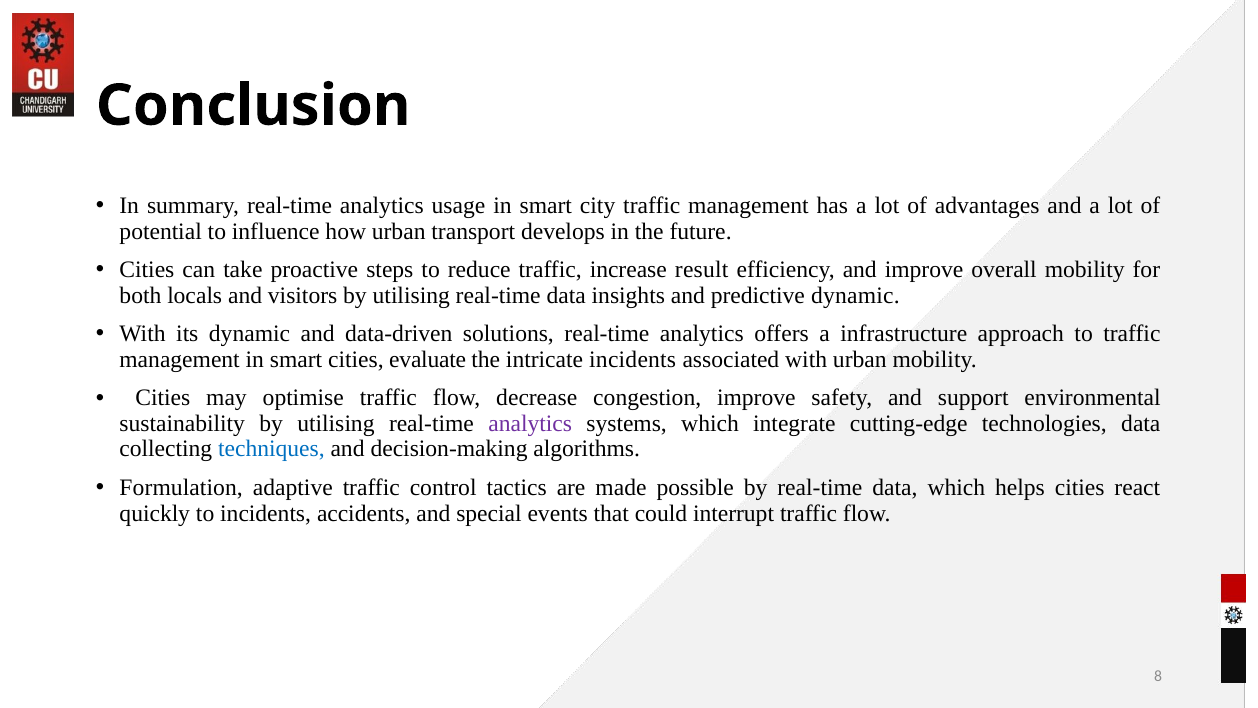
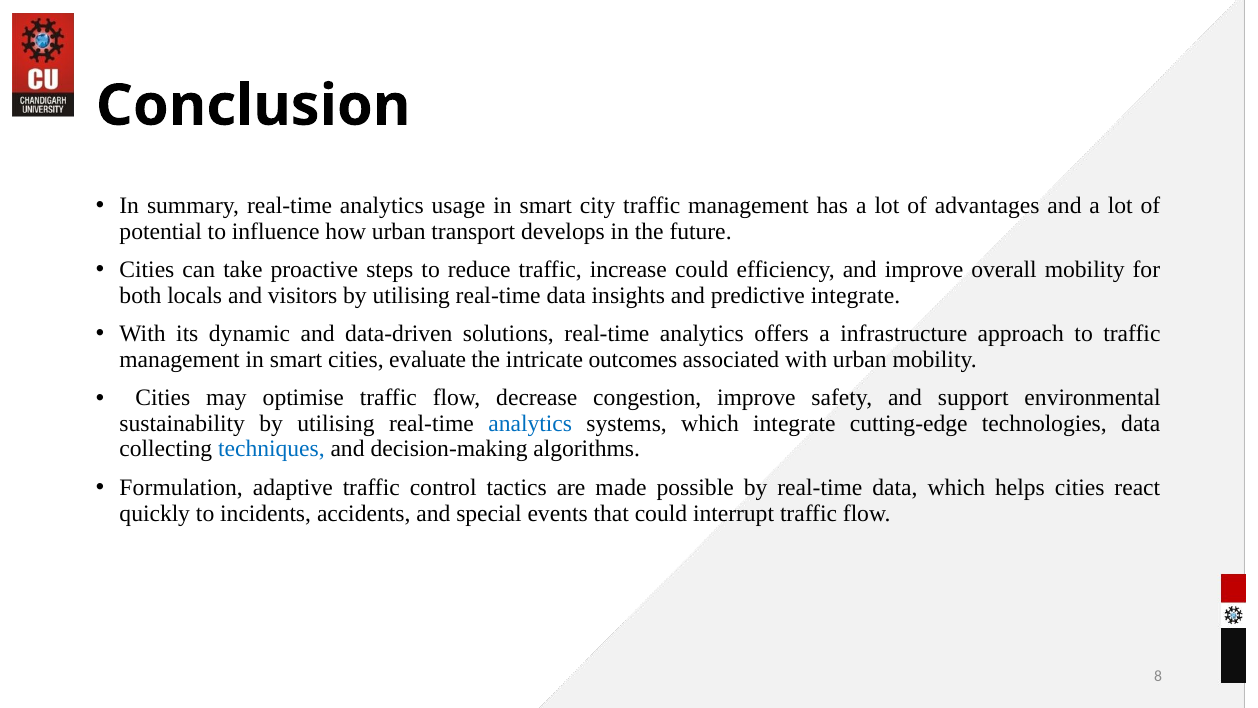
increase result: result -> could
predictive dynamic: dynamic -> integrate
intricate incidents: incidents -> outcomes
analytics at (530, 423) colour: purple -> blue
